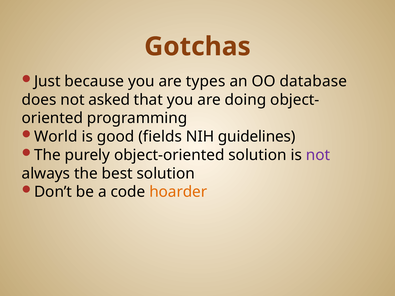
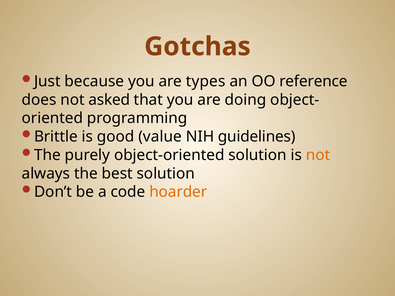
database: database -> reference
World: World -> Brittle
fields: fields -> value
not at (318, 155) colour: purple -> orange
